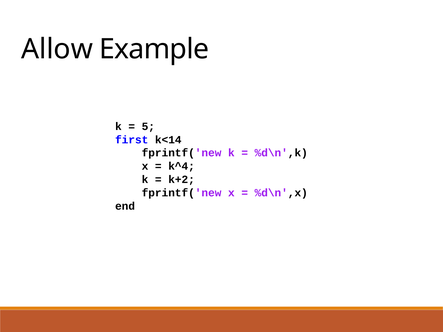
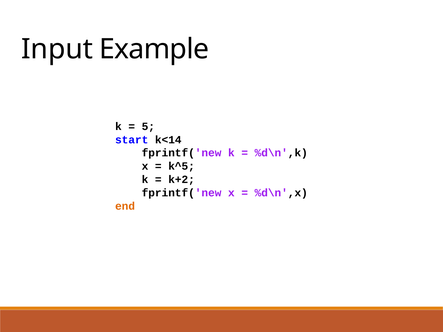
Allow: Allow -> Input
first: first -> start
k^4: k^4 -> k^5
end colour: black -> orange
